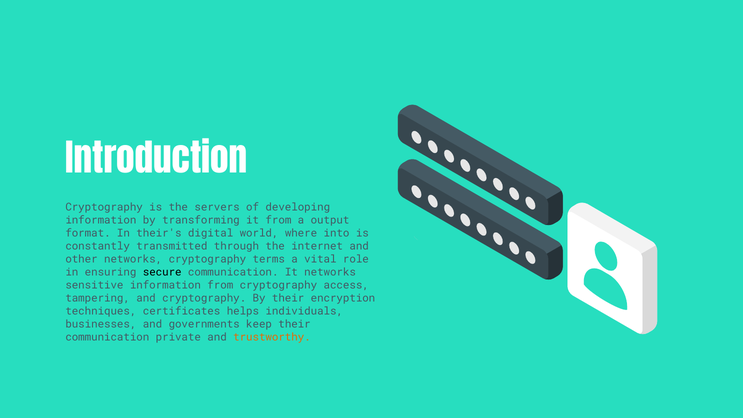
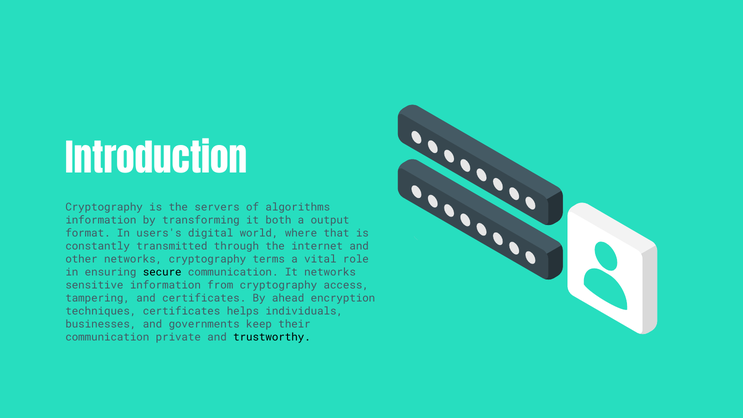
developing: developing -> algorithms
it from: from -> both
their's: their's -> users's
into: into -> that
and cryptography: cryptography -> certificates
By their: their -> ahead
trustworthy colour: orange -> black
